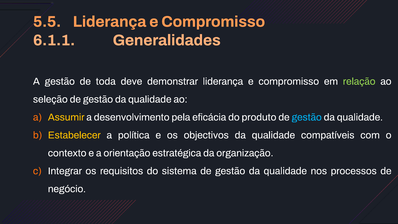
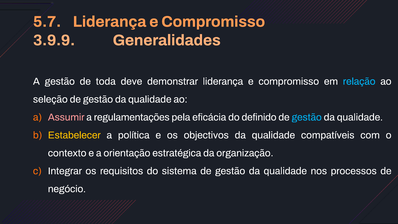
5.5: 5.5 -> 5.7
6.1.1: 6.1.1 -> 3.9.9
relação colour: light green -> light blue
Assumir colour: yellow -> pink
desenvolvimento: desenvolvimento -> regulamentações
produto: produto -> definido
